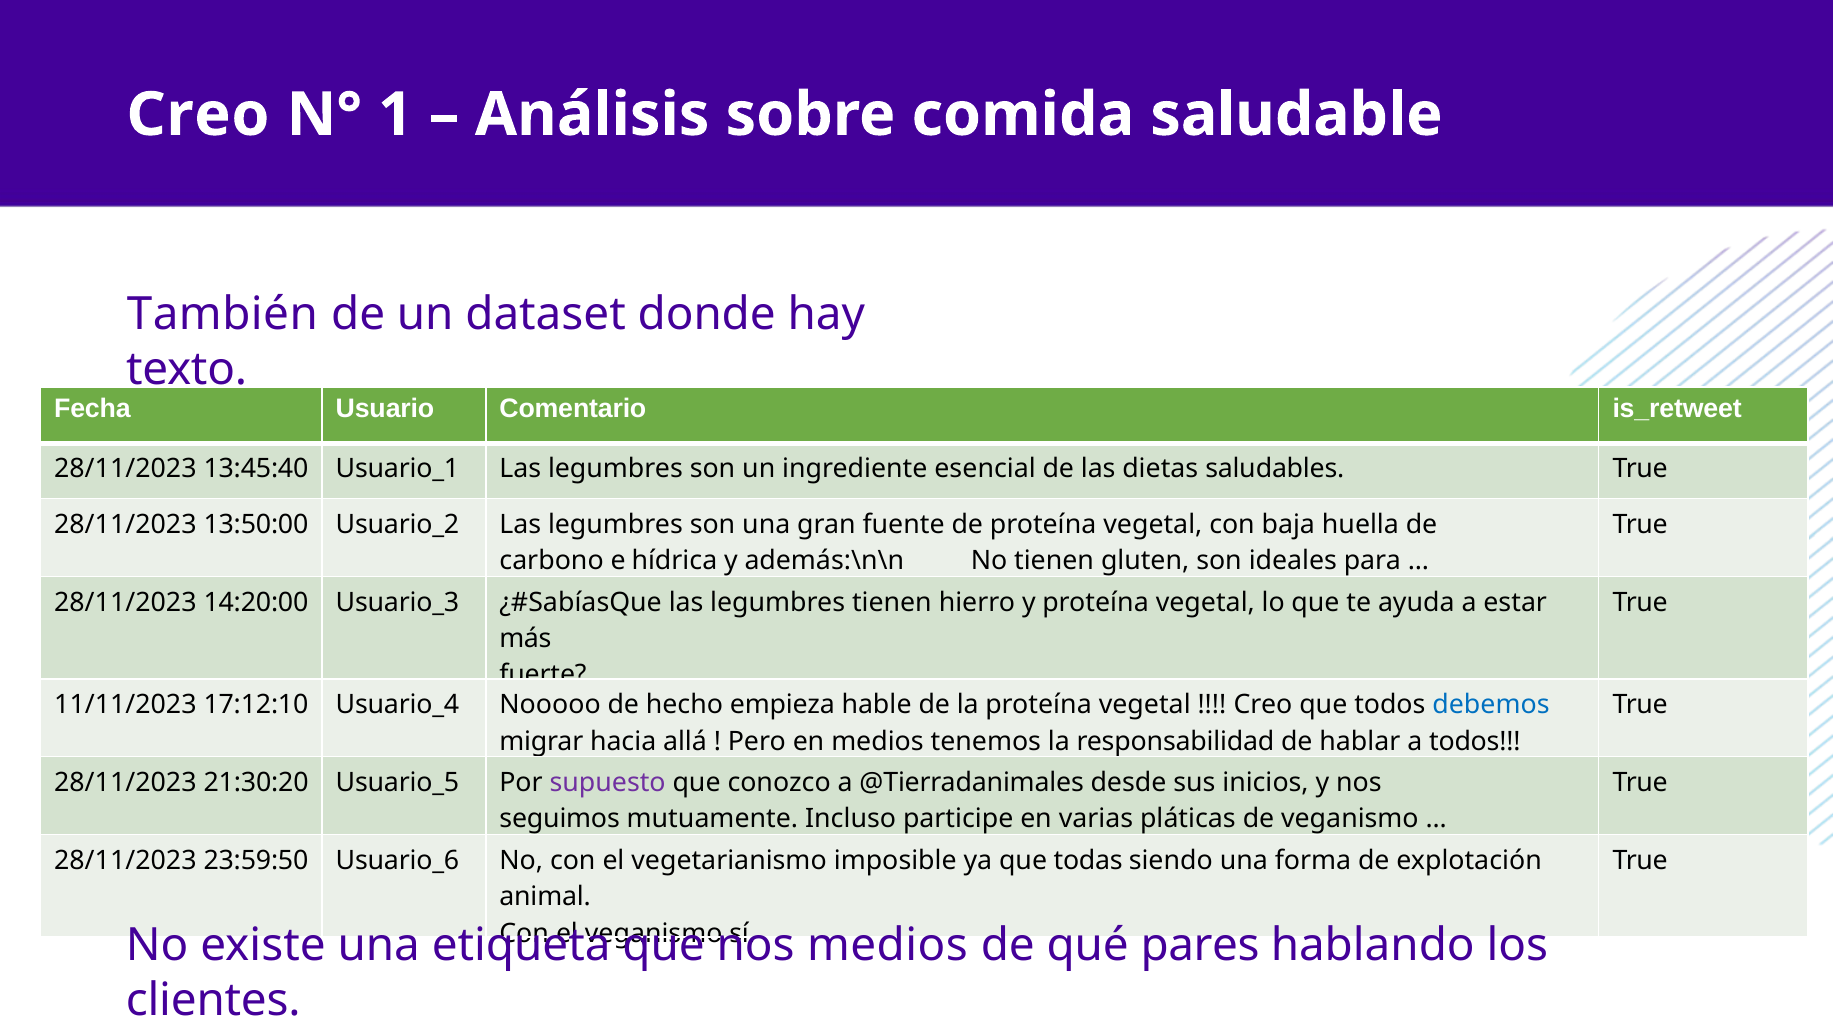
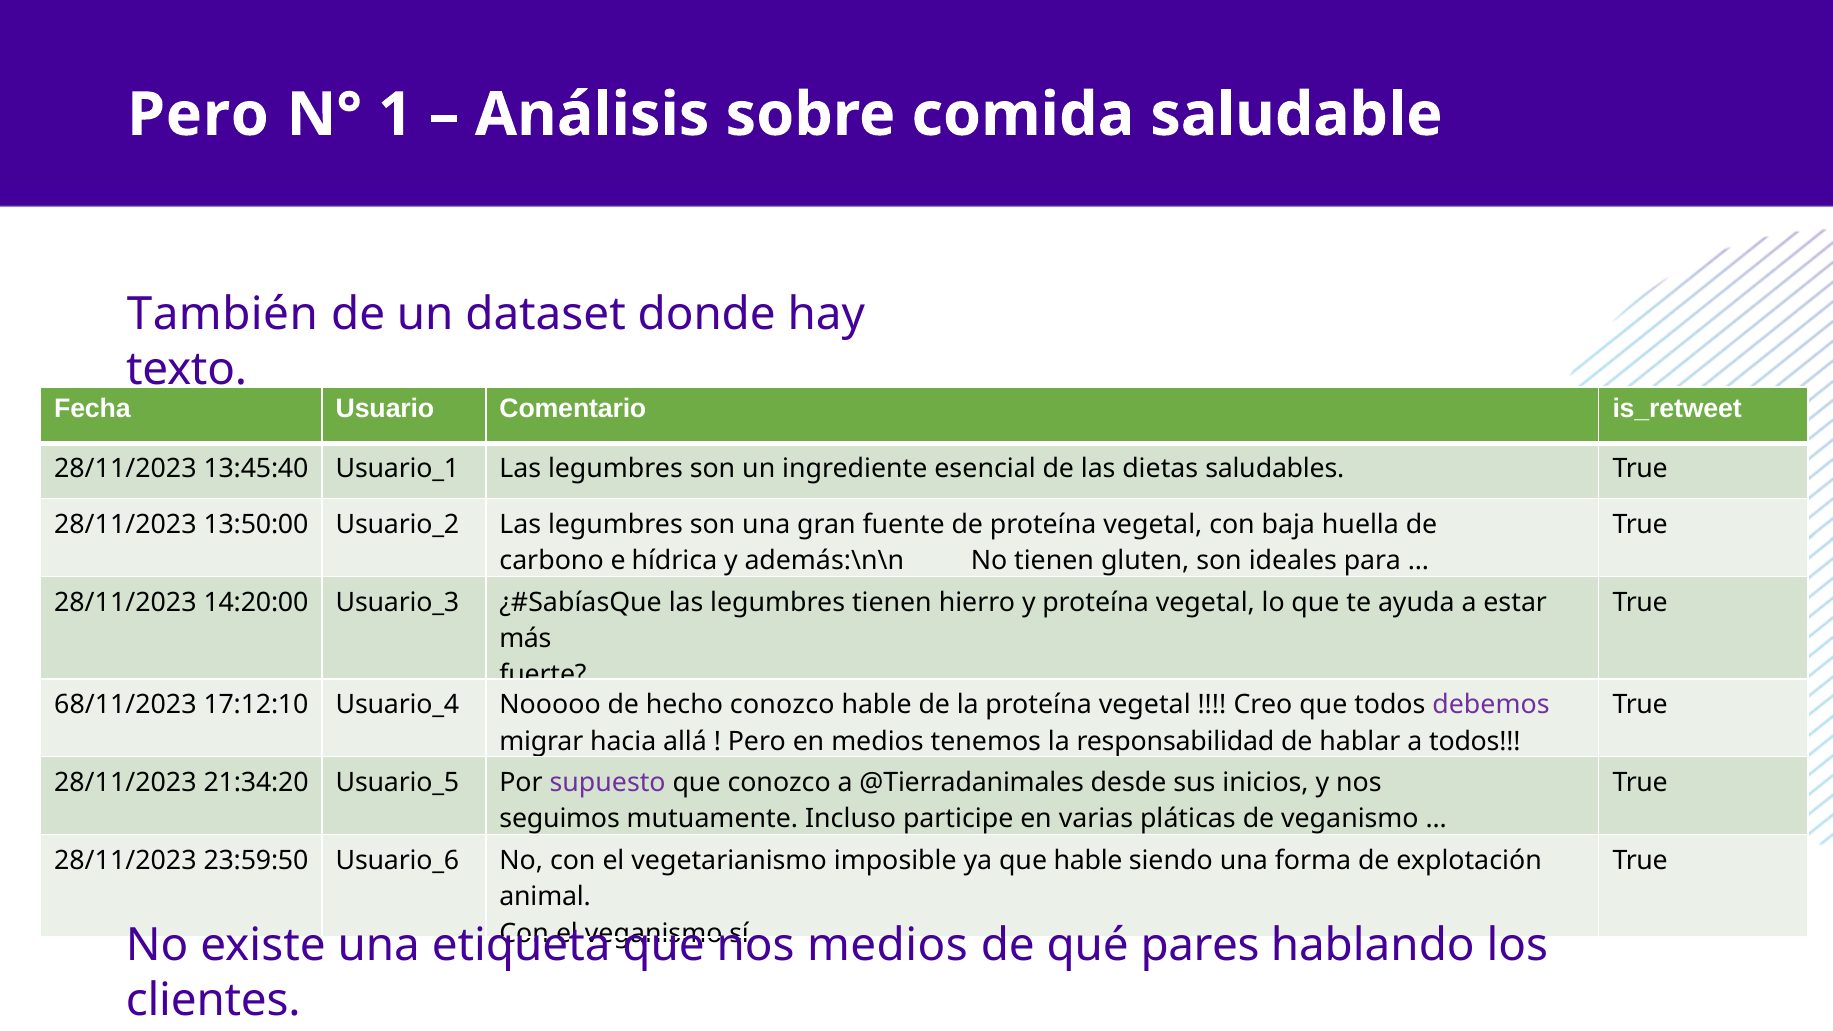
Creo at (198, 115): Creo -> Pero
11/11/2023: 11/11/2023 -> 68/11/2023
hecho empieza: empieza -> conozco
debemos colour: blue -> purple
21:30:20: 21:30:20 -> 21:34:20
que todas: todas -> hable
